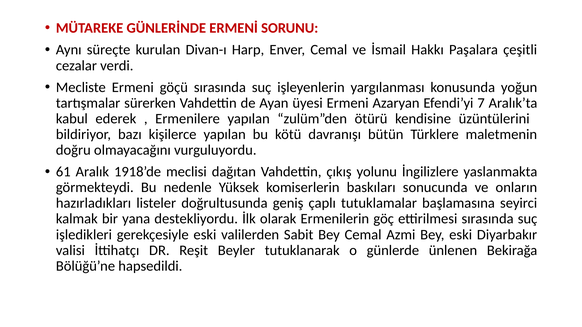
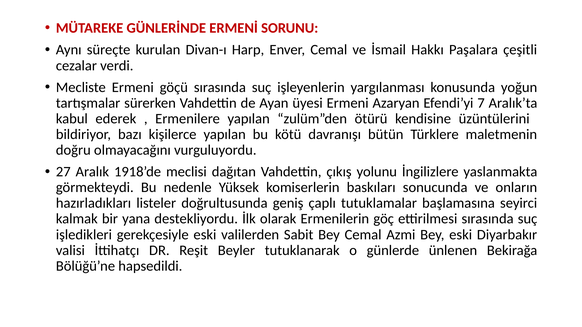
61: 61 -> 27
